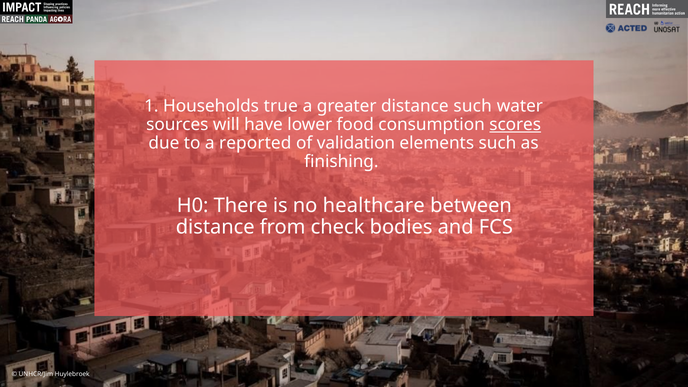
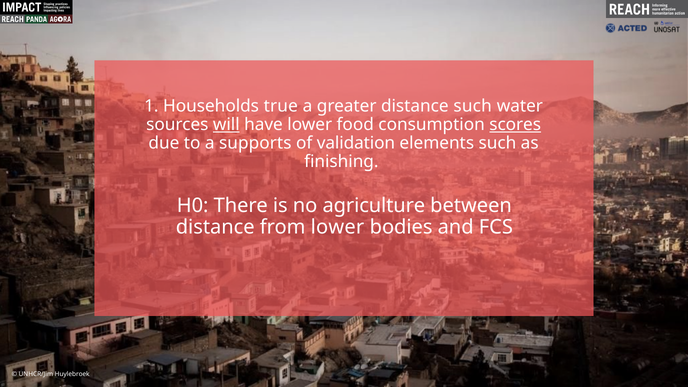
will underline: none -> present
reported: reported -> supports
healthcare: healthcare -> agriculture
from check: check -> lower
